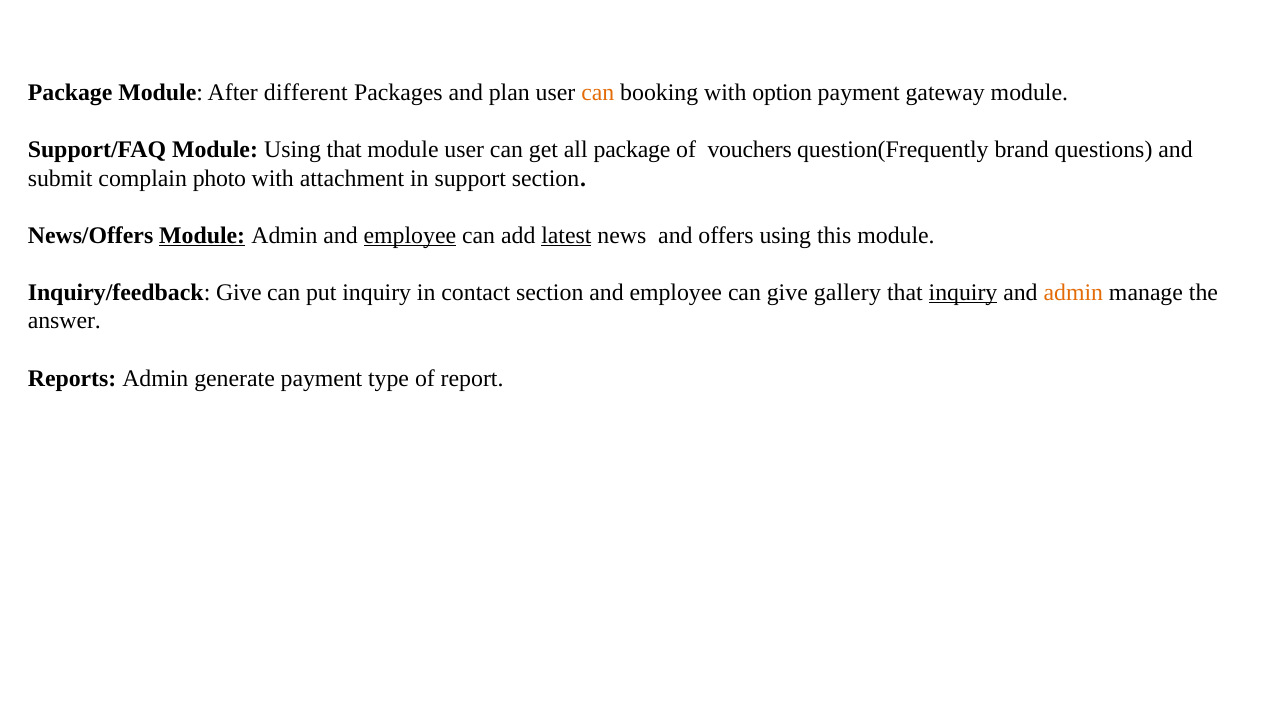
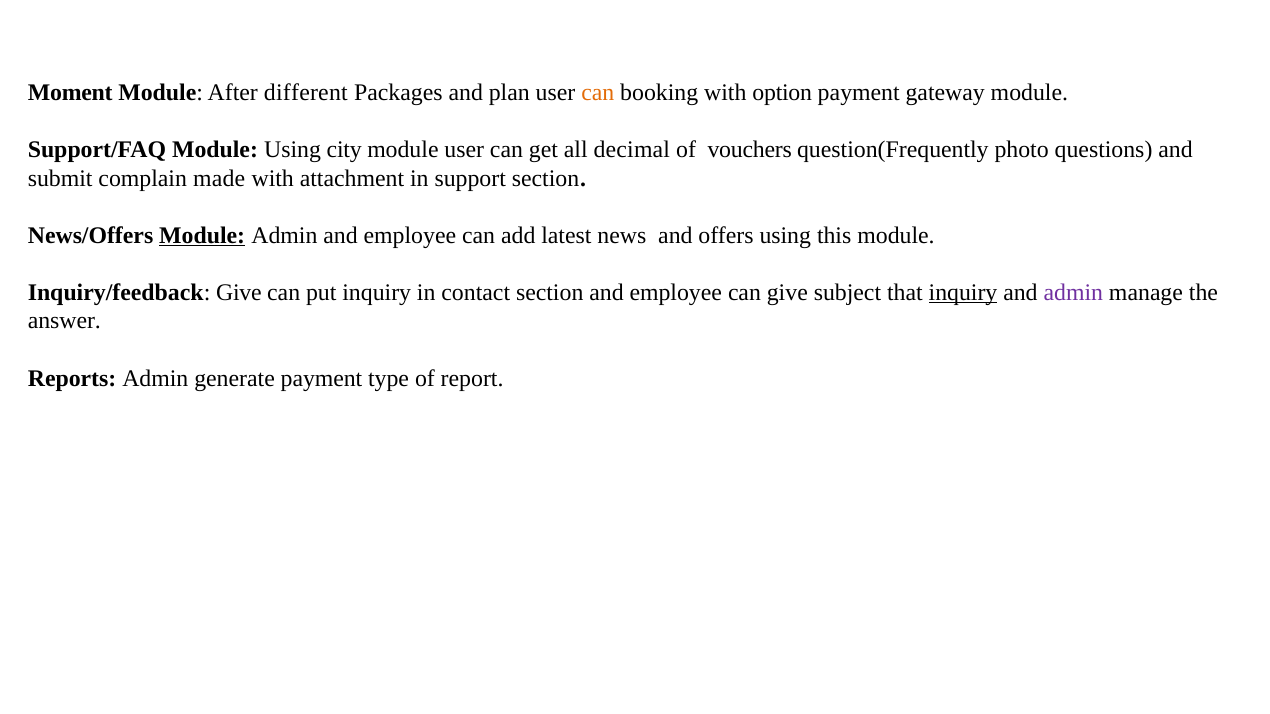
Package at (70, 93): Package -> Moment
Using that: that -> city
all package: package -> decimal
brand: brand -> photo
photo: photo -> made
employee at (410, 235) underline: present -> none
latest underline: present -> none
gallery: gallery -> subject
admin at (1073, 293) colour: orange -> purple
